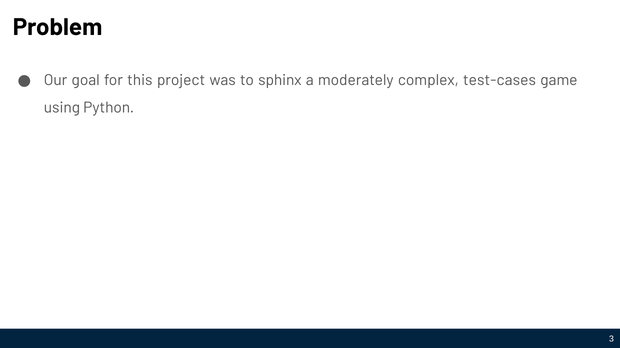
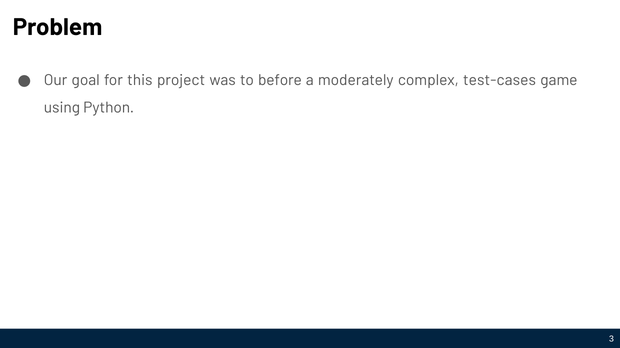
sphinx: sphinx -> before
